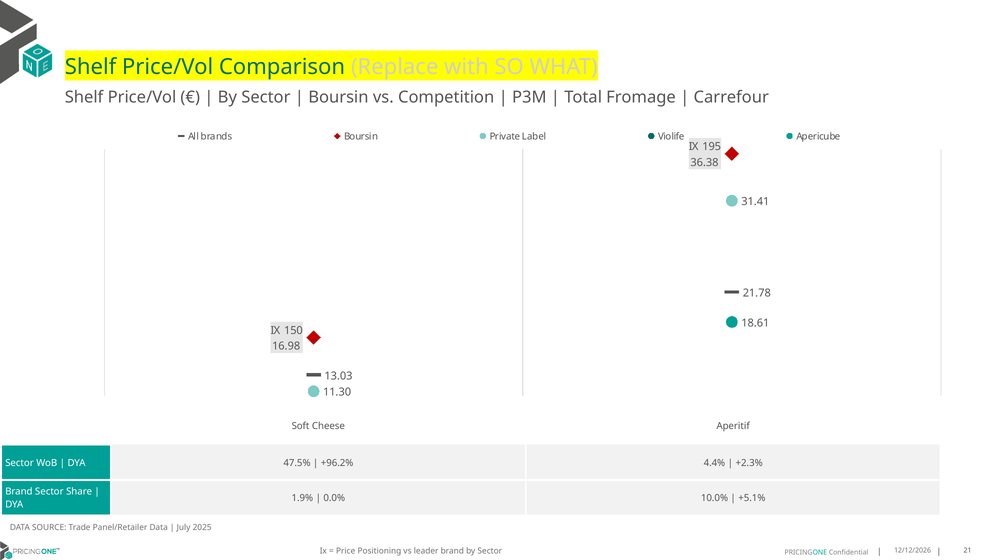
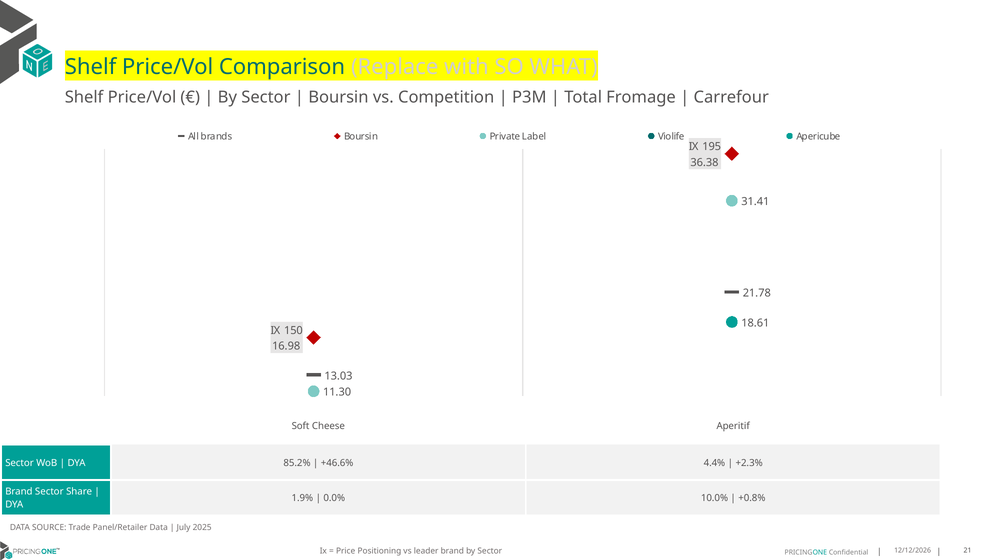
47.5%: 47.5% -> 85.2%
+96.2%: +96.2% -> +46.6%
+5.1%: +5.1% -> +0.8%
